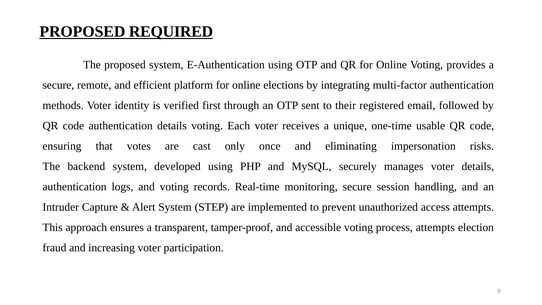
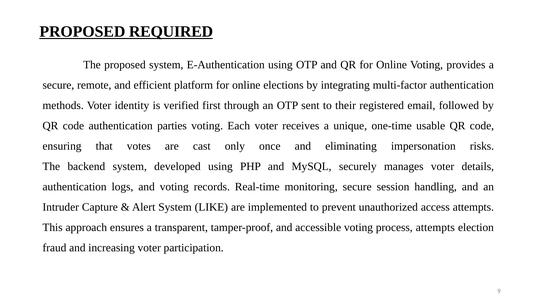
authentication details: details -> parties
STEP: STEP -> LIKE
